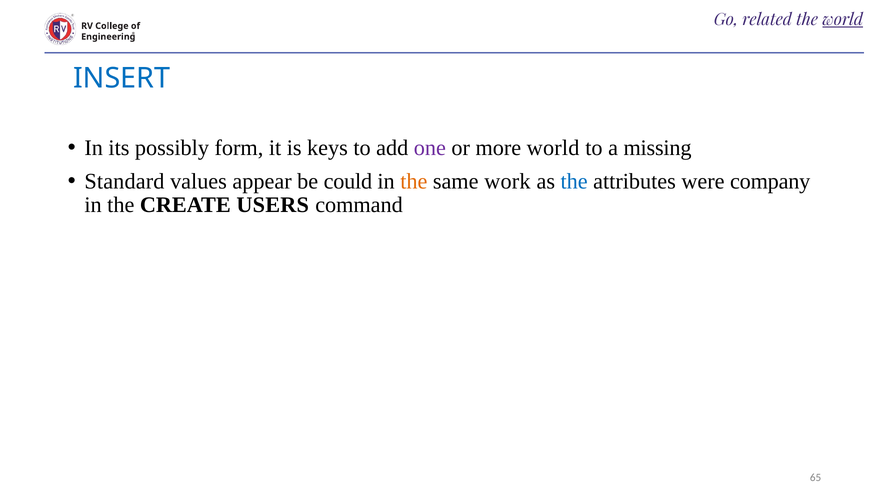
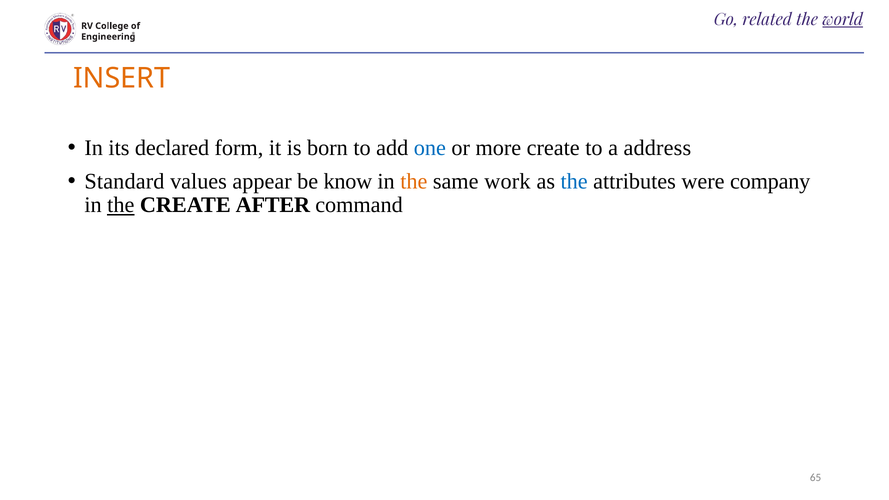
INSERT colour: blue -> orange
possibly: possibly -> declared
keys: keys -> born
one colour: purple -> blue
more world: world -> create
missing: missing -> address
could: could -> know
the at (121, 205) underline: none -> present
USERS: USERS -> AFTER
